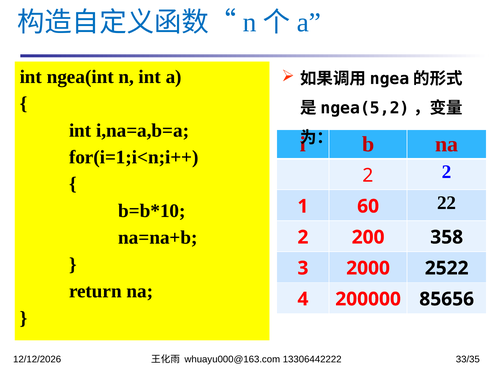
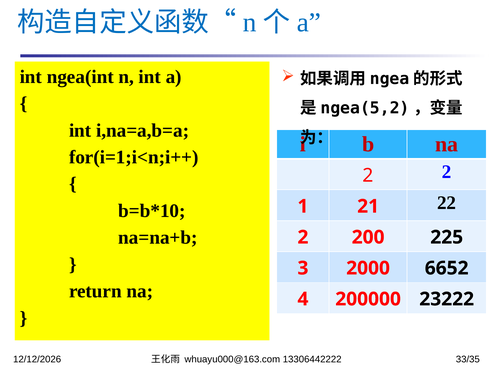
60: 60 -> 21
358: 358 -> 225
2522: 2522 -> 6652
85656: 85656 -> 23222
